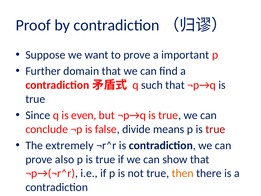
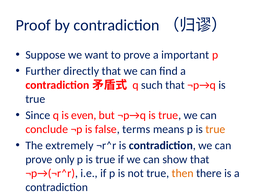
domain: domain -> directly
divide: divide -> terms
true at (215, 129) colour: red -> orange
also: also -> only
